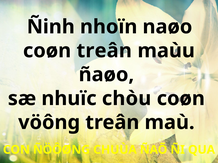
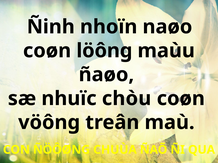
coøn treân: treân -> löông
